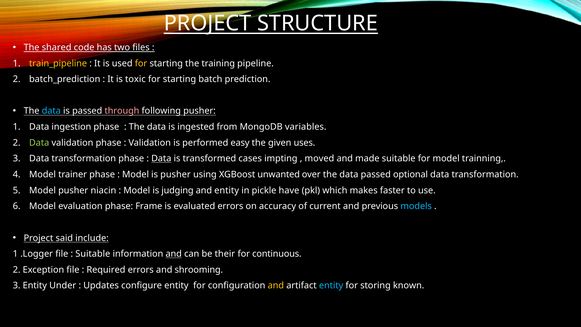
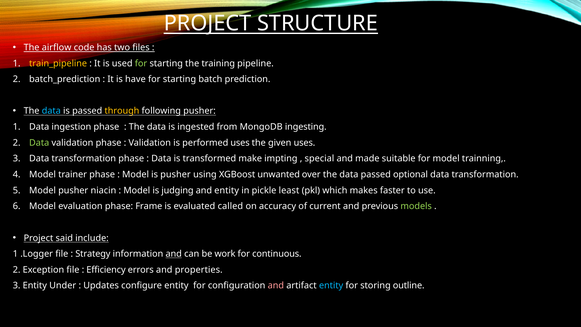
shared: shared -> airflow
for at (141, 63) colour: yellow -> light green
toxic: toxic -> have
through colour: pink -> yellow
variables: variables -> ingesting
performed easy: easy -> uses
Data at (161, 159) underline: present -> none
cases: cases -> make
moved: moved -> special
have: have -> least
evaluated errors: errors -> called
models colour: light blue -> light green
Suitable at (93, 254): Suitable -> Strategy
their: their -> work
Required: Required -> Efficiency
shrooming: shrooming -> properties
and at (276, 285) colour: yellow -> pink
known: known -> outline
